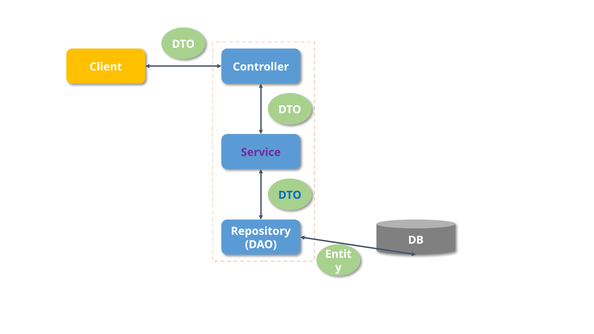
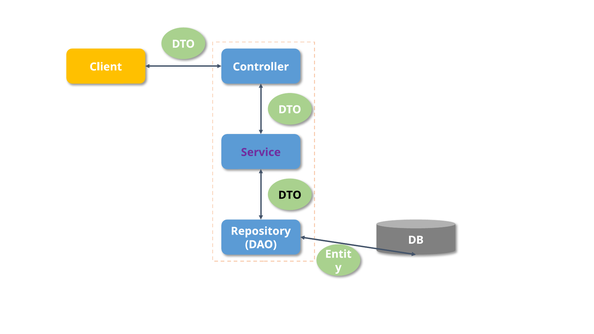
DTO at (290, 195) colour: blue -> black
